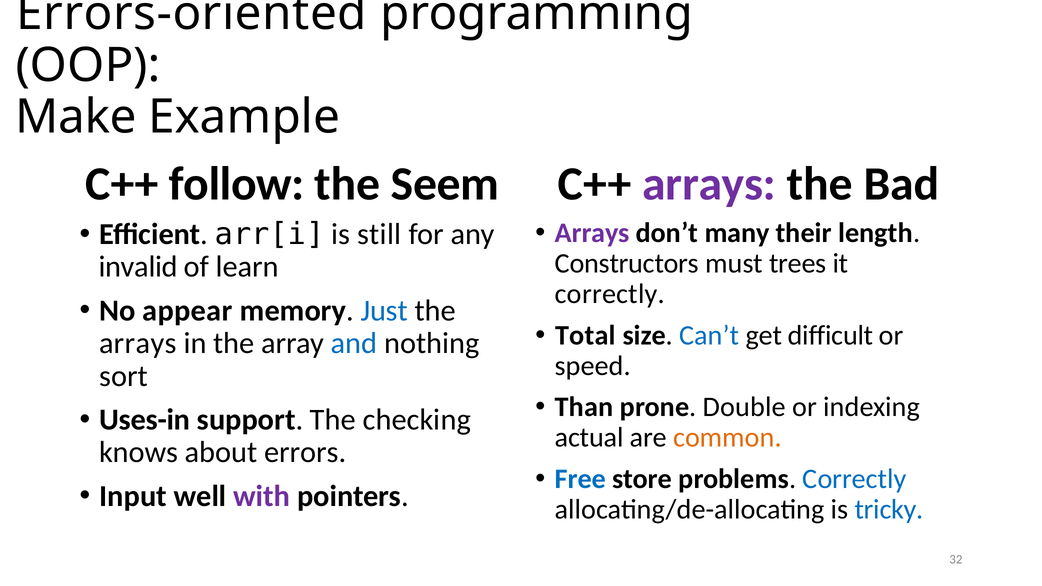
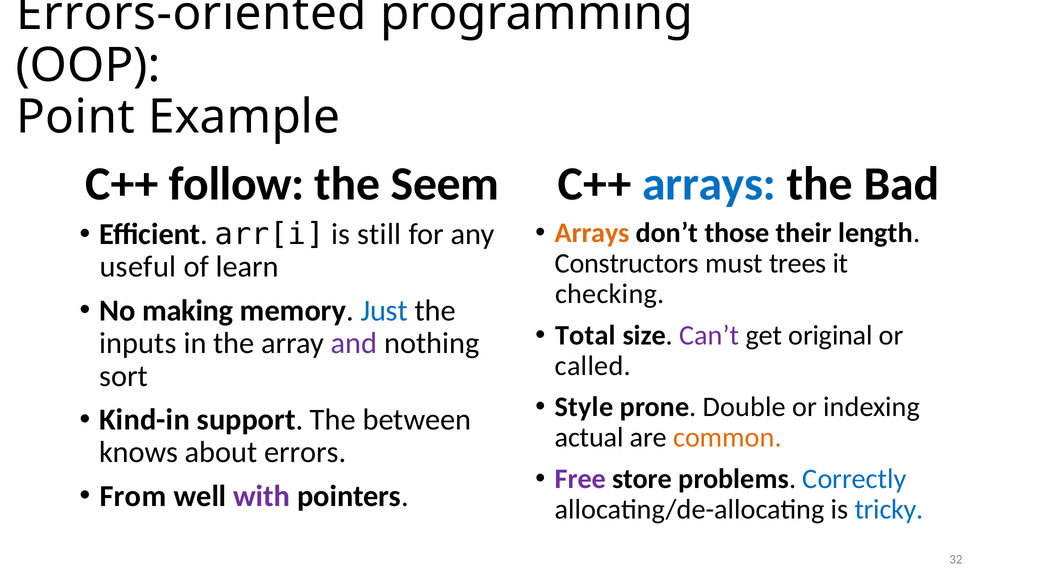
Make: Make -> Point
arrays at (709, 184) colour: purple -> blue
Arrays at (592, 233) colour: purple -> orange
many: many -> those
invalid: invalid -> useful
correctly at (610, 294): correctly -> checking
appear: appear -> making
Can’t colour: blue -> purple
difficult: difficult -> original
arrays at (138, 343): arrays -> inputs
and colour: blue -> purple
speed: speed -> called
Than: Than -> Style
Uses-in: Uses-in -> Kind-in
checking: checking -> between
Free colour: blue -> purple
Input: Input -> From
